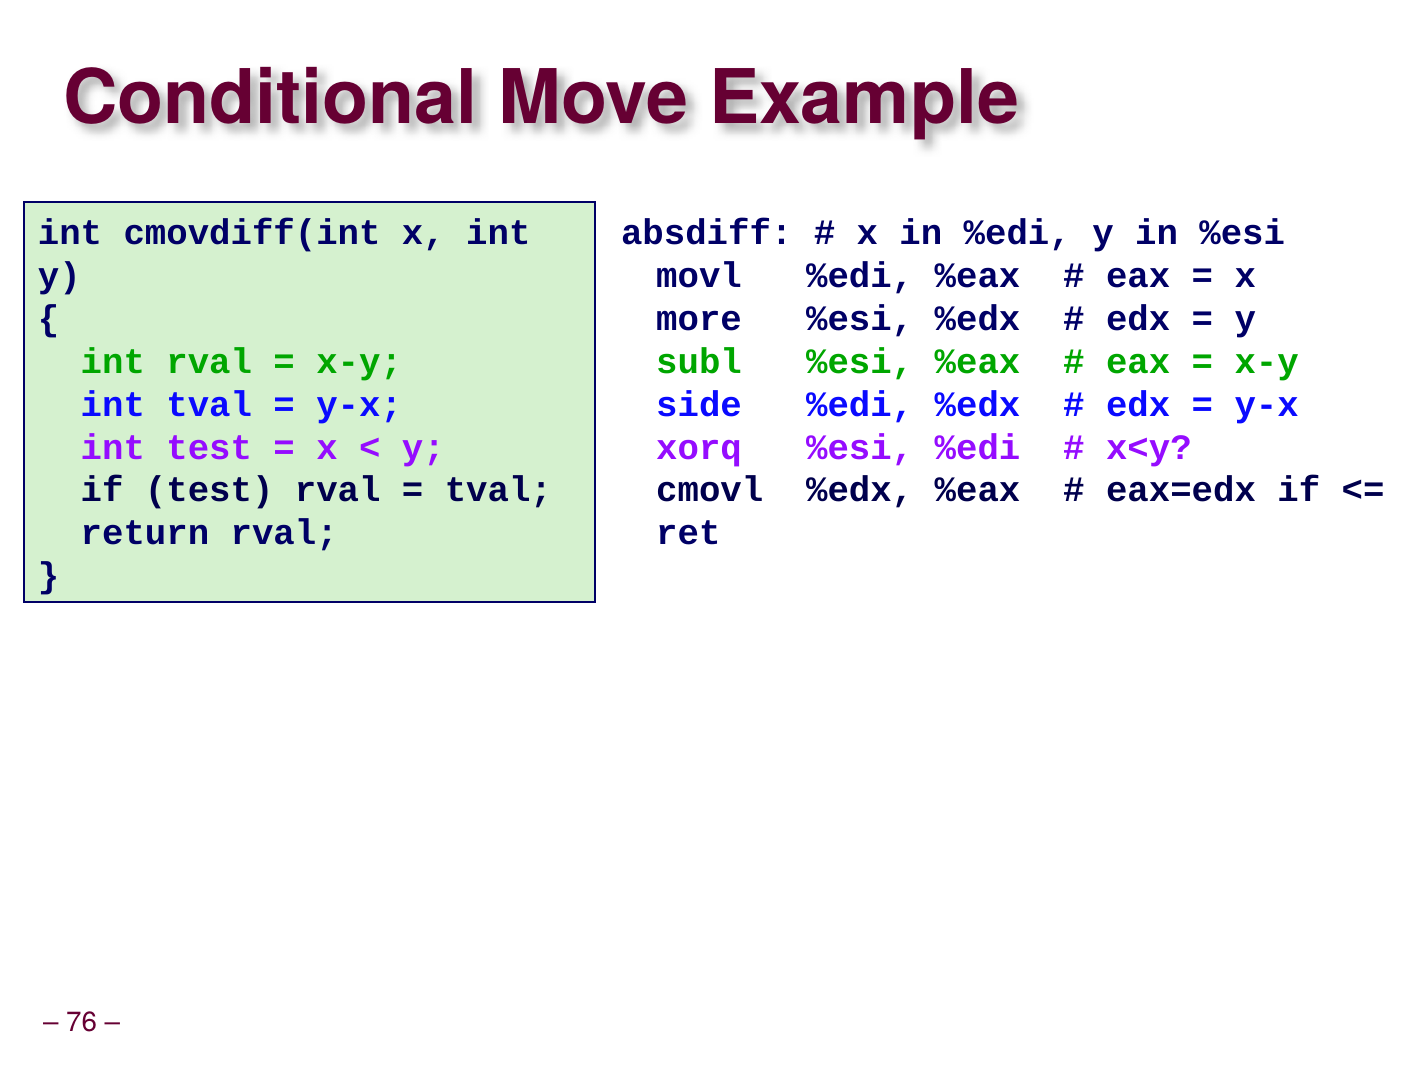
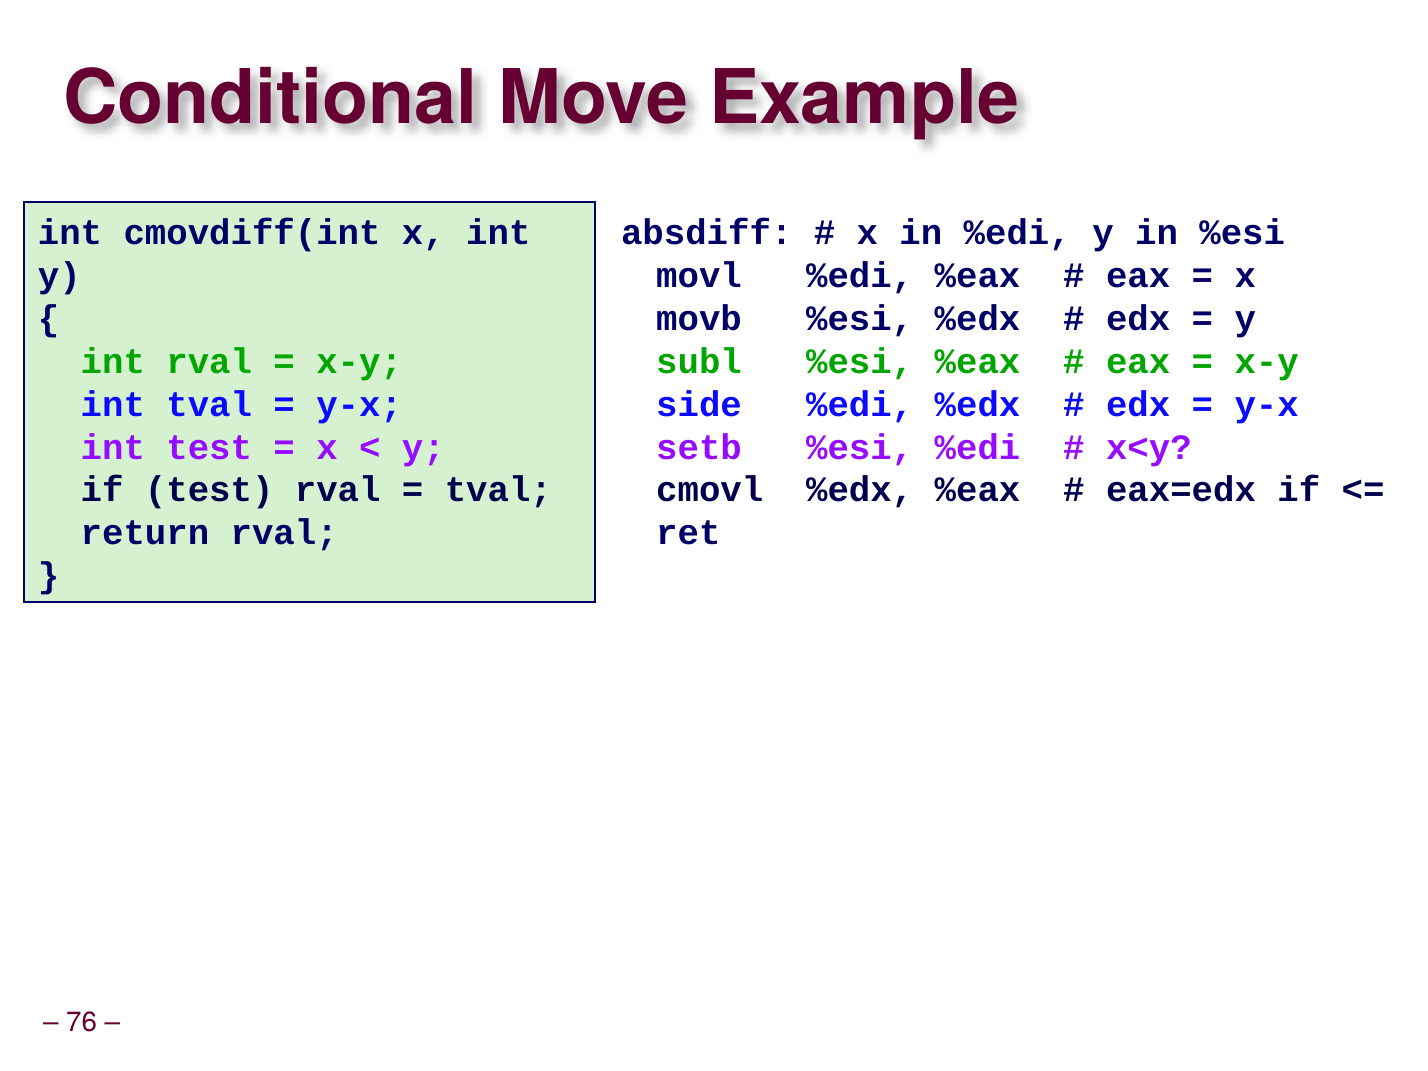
more: more -> movb
xorq: xorq -> setb
